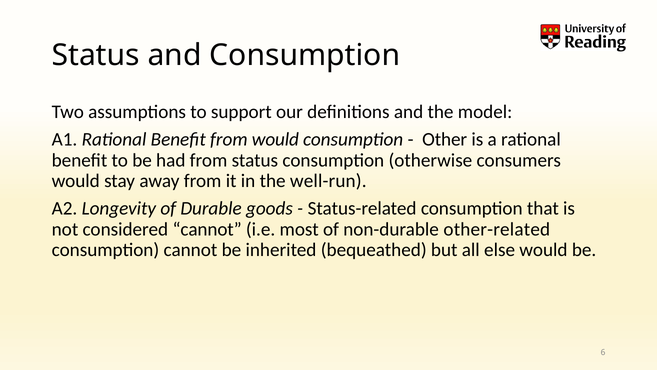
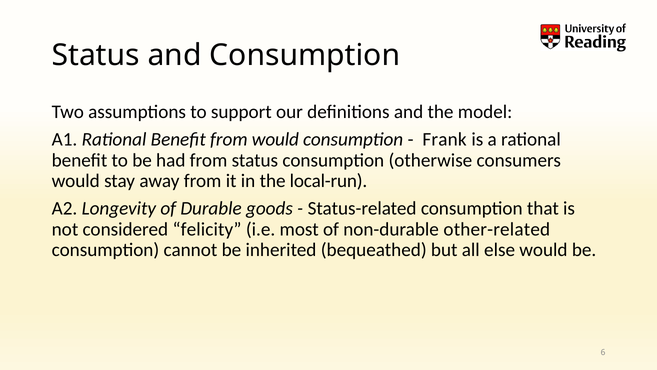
Other: Other -> Frank
well-run: well-run -> local-run
considered cannot: cannot -> felicity
